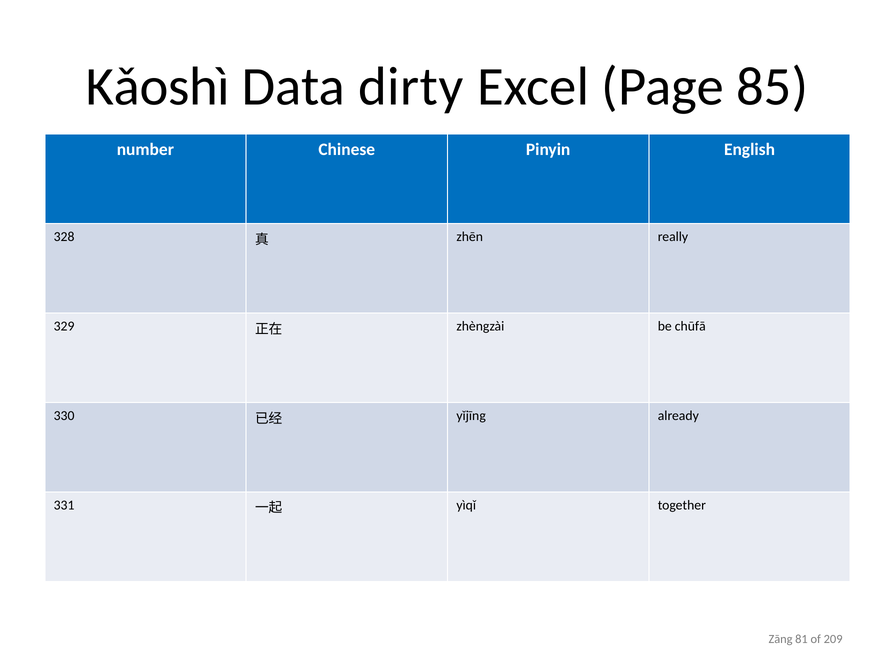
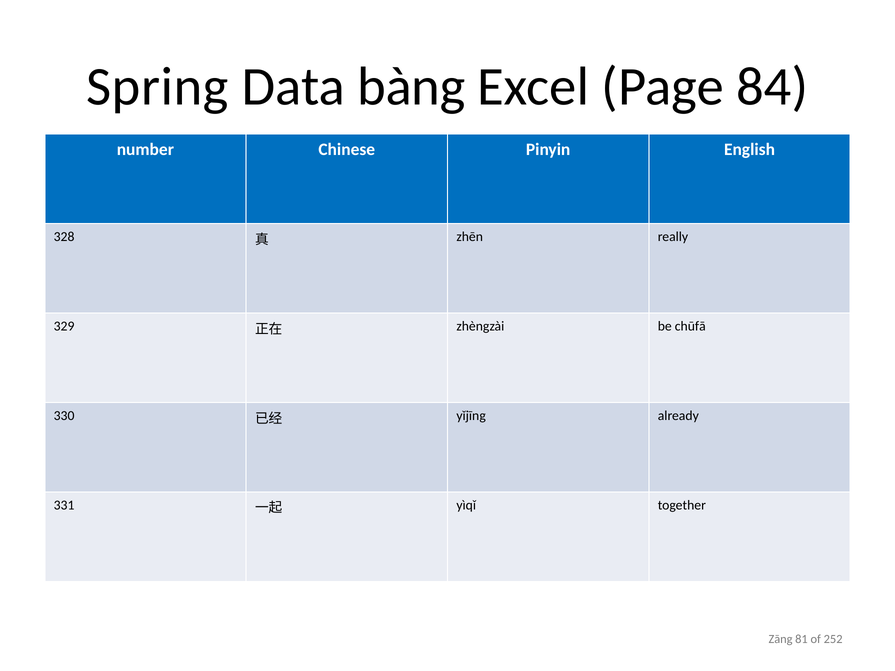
Kǎoshì: Kǎoshì -> Spring
dirty: dirty -> bàng
85: 85 -> 84
209: 209 -> 252
